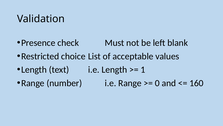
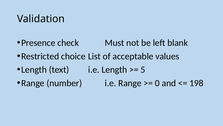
1: 1 -> 5
160: 160 -> 198
